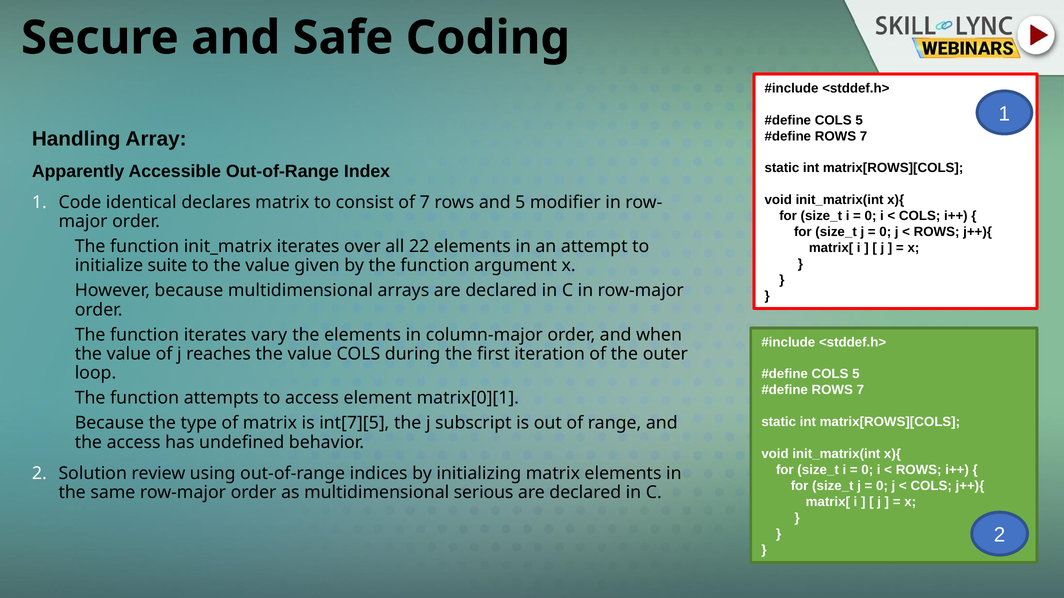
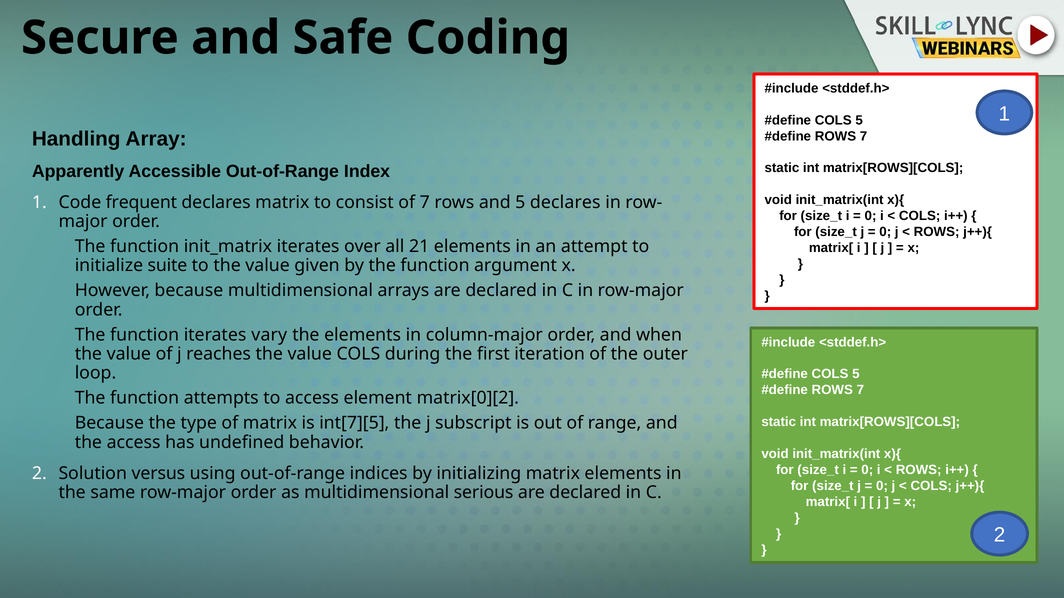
identical: identical -> frequent
5 modifier: modifier -> declares
22: 22 -> 21
matrix[0][1: matrix[0][1 -> matrix[0][2
review: review -> versus
